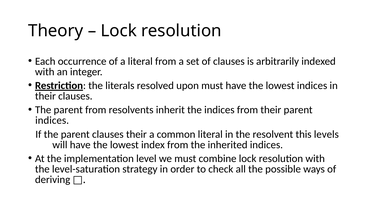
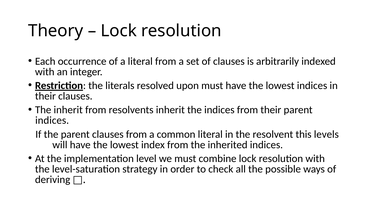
parent at (68, 110): parent -> inherit
clauses their: their -> from
